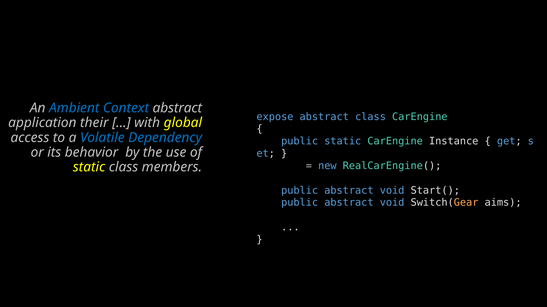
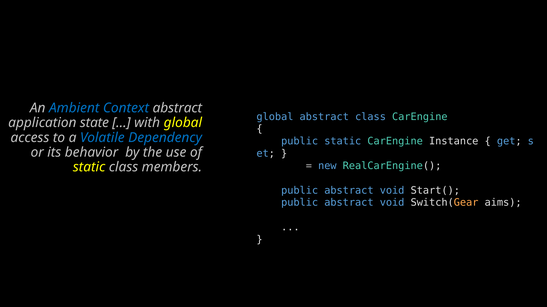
expose at (275, 117): expose -> global
their: their -> state
